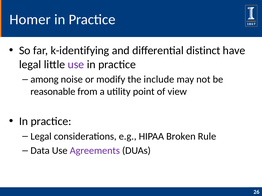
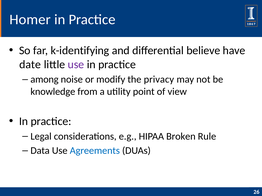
distinct: distinct -> believe
legal at (30, 65): legal -> date
include: include -> privacy
reasonable: reasonable -> knowledge
Agreements colour: purple -> blue
